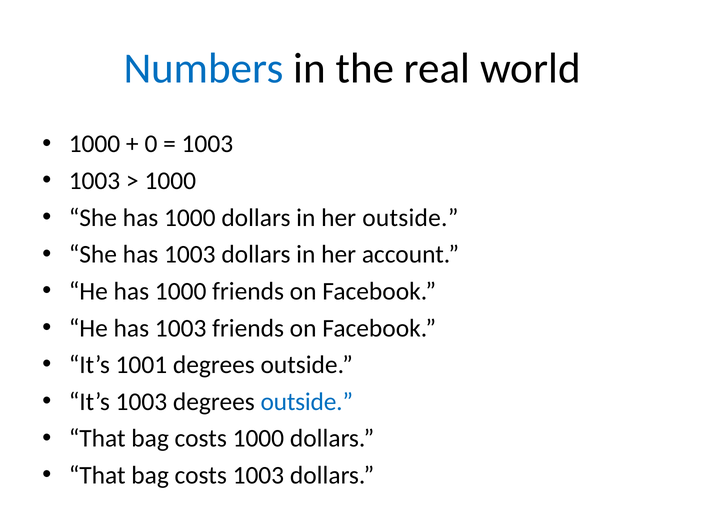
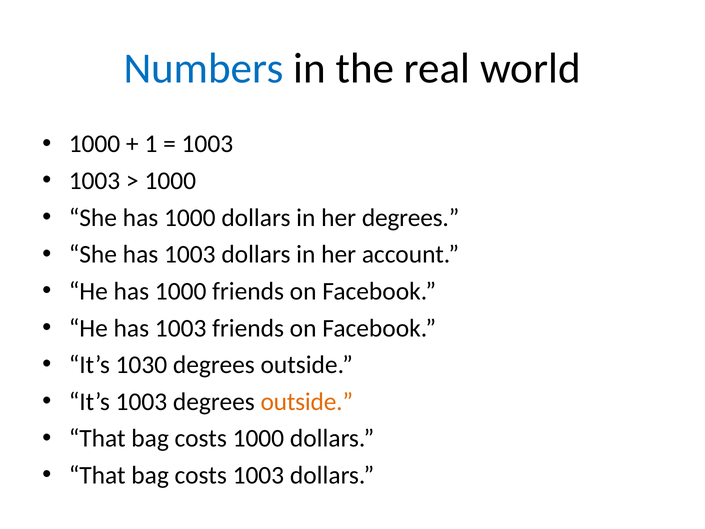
0: 0 -> 1
her outside: outside -> degrees
1001: 1001 -> 1030
outside at (307, 402) colour: blue -> orange
